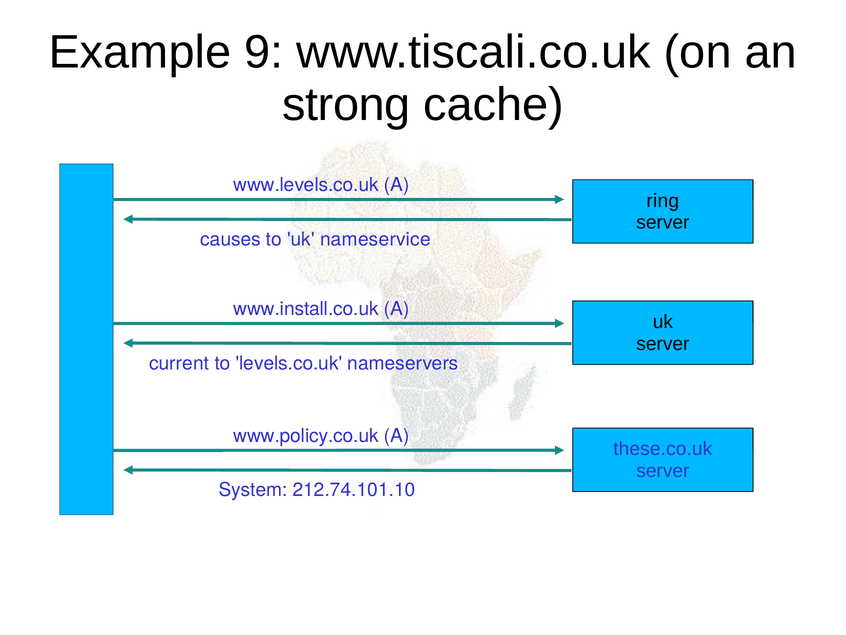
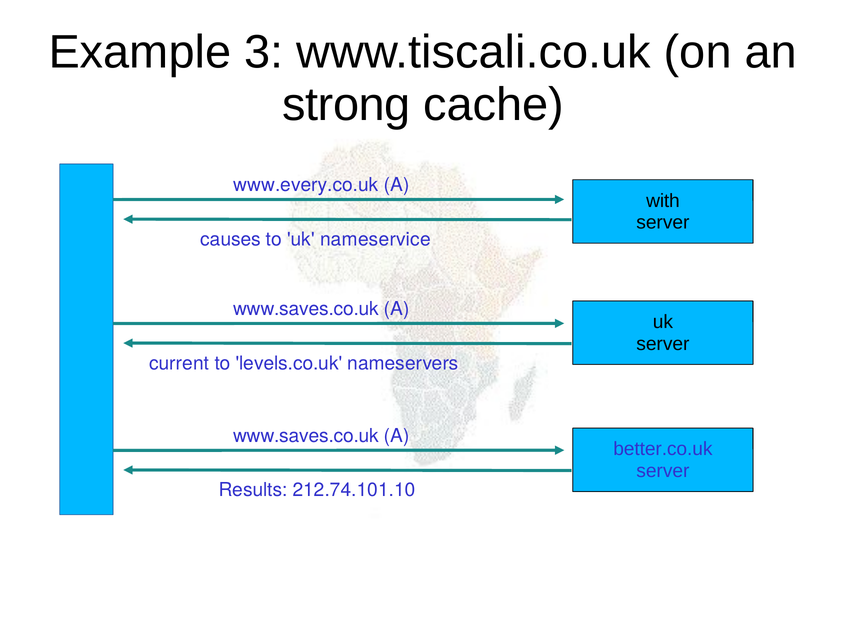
9: 9 -> 3
www.levels.co.uk: www.levels.co.uk -> www.every.co.uk
ring: ring -> with
www.install.co.uk at (306, 309): www.install.co.uk -> www.saves.co.uk
www.policy.co.uk at (306, 436): www.policy.co.uk -> www.saves.co.uk
these.co.uk: these.co.uk -> better.co.uk
System: System -> Results
